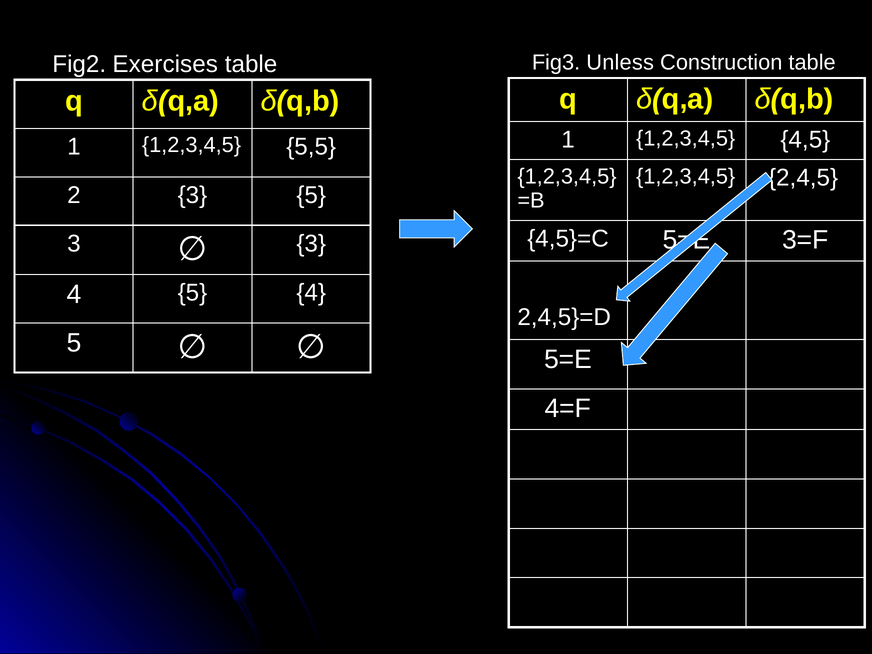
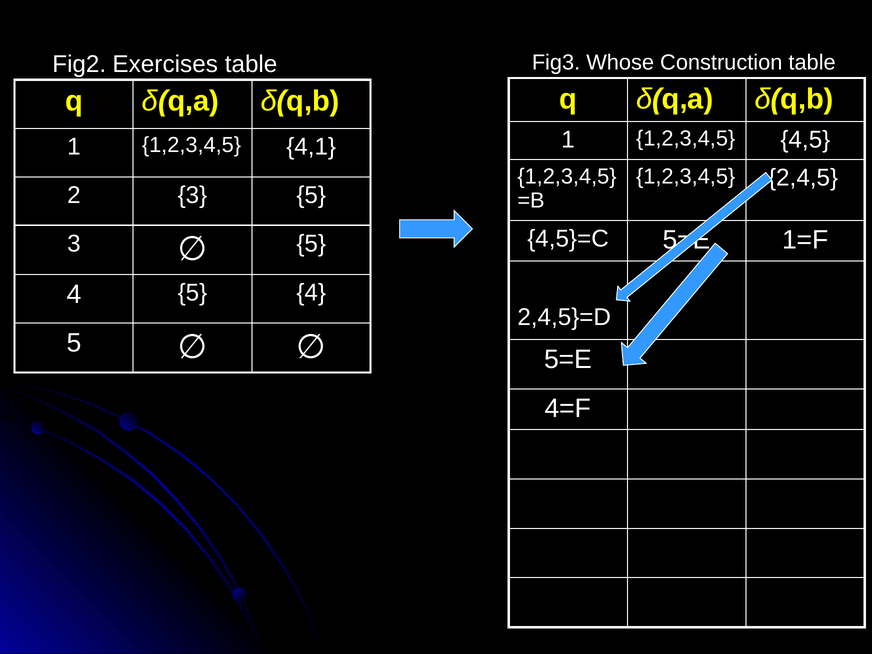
Unless: Unless -> Whose
5,5: 5,5 -> 4,1
3=F: 3=F -> 1=F
3 at (311, 244): 3 -> 5
